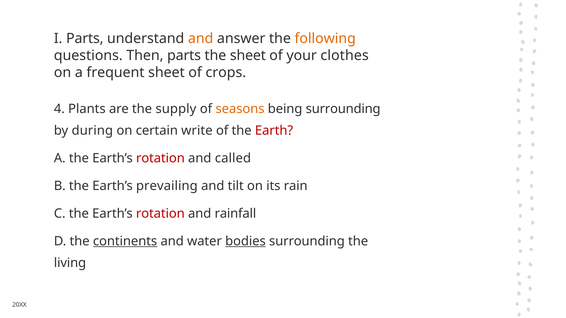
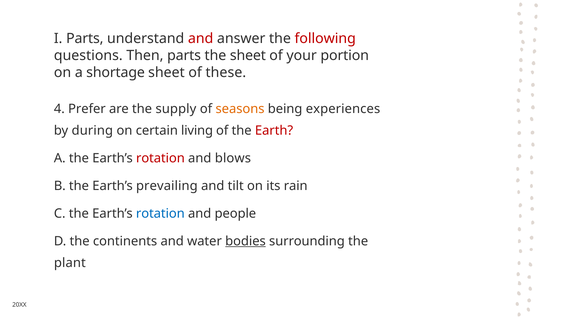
and at (201, 39) colour: orange -> red
following colour: orange -> red
clothes: clothes -> portion
frequent: frequent -> shortage
crops: crops -> these
Plants: Plants -> Prefer
being surrounding: surrounding -> experiences
write: write -> living
called: called -> blows
rotation at (160, 214) colour: red -> blue
rainfall: rainfall -> people
continents underline: present -> none
living: living -> plant
